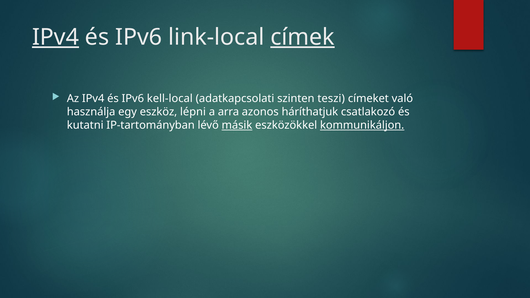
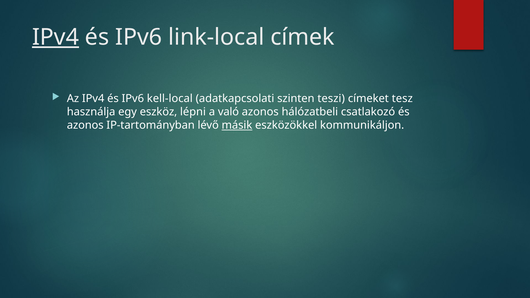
címek underline: present -> none
való: való -> tesz
arra: arra -> való
háríthatjuk: háríthatjuk -> hálózatbeli
kutatni at (85, 125): kutatni -> azonos
kommunikáljon underline: present -> none
